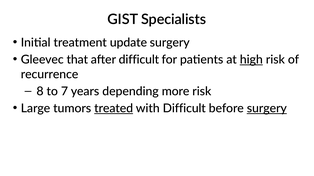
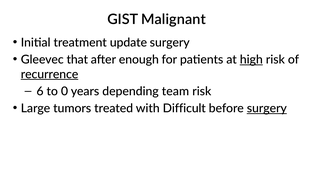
Specialists: Specialists -> Malignant
after difficult: difficult -> enough
recurrence underline: none -> present
8: 8 -> 6
7: 7 -> 0
more: more -> team
treated underline: present -> none
